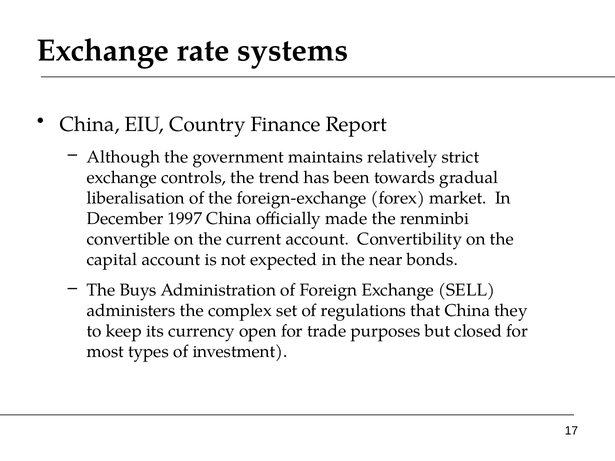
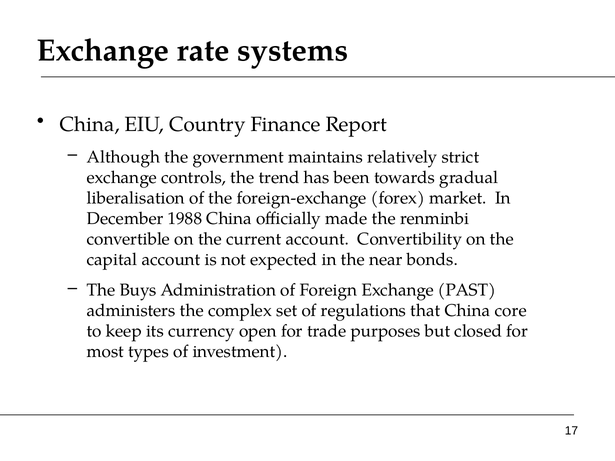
1997: 1997 -> 1988
SELL: SELL -> PAST
they: they -> core
